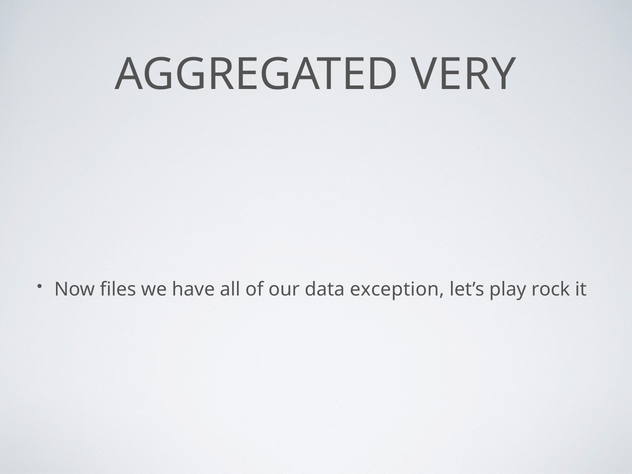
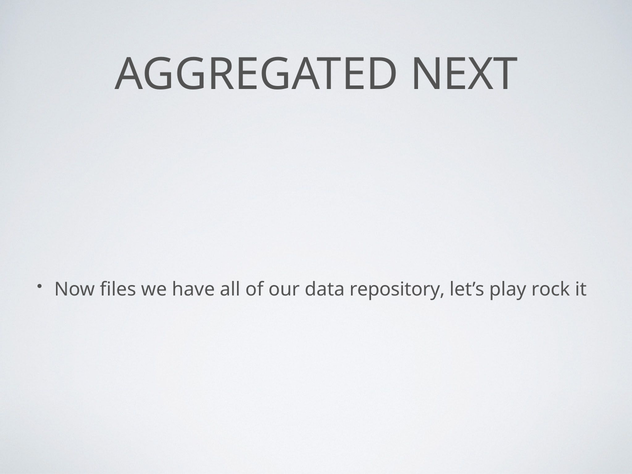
VERY: VERY -> NEXT
exception: exception -> repository
